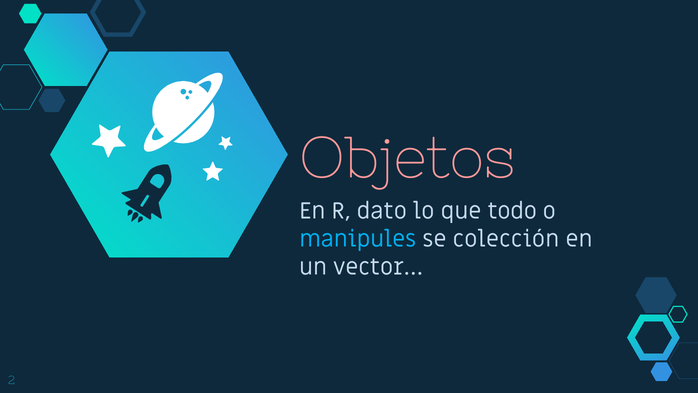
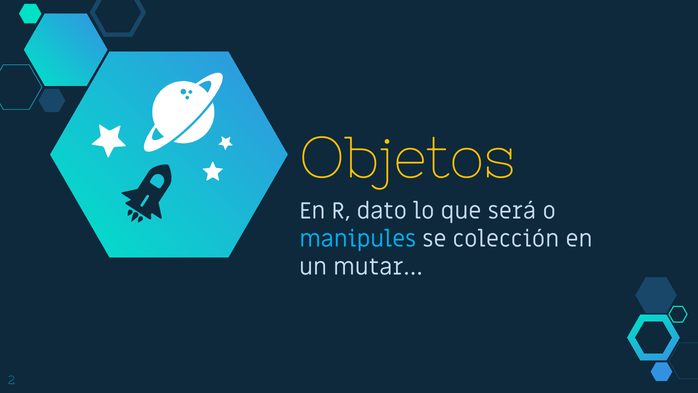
Objetos colour: pink -> yellow
todo: todo -> será
vector…: vector… -> mutar…
